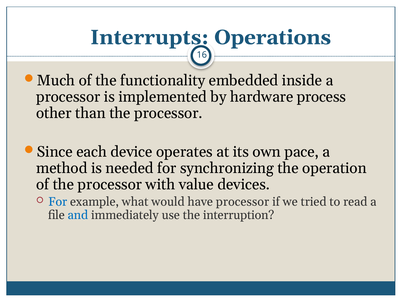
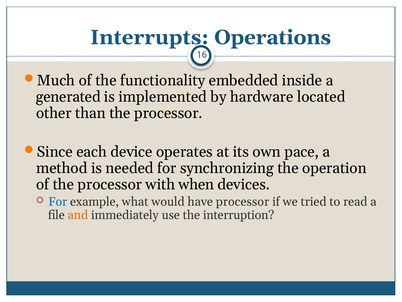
processor at (68, 97): processor -> generated
process: process -> located
value: value -> when
and colour: blue -> orange
